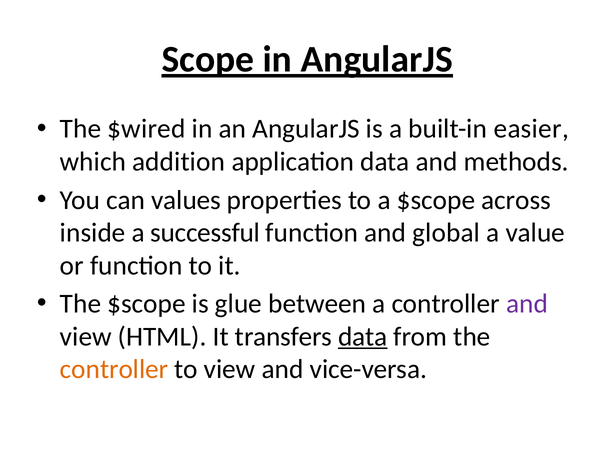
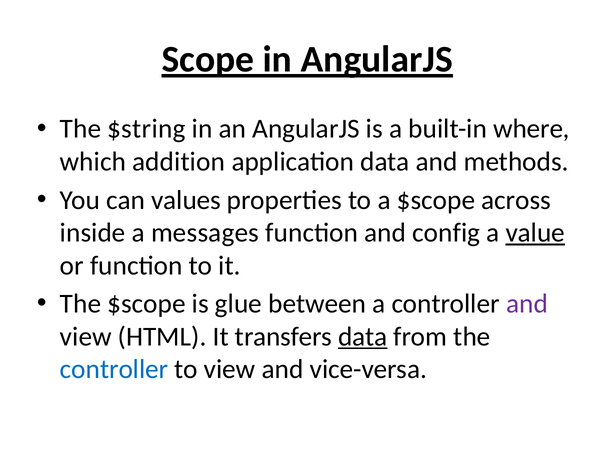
$wired: $wired -> $string
easier: easier -> where
successful: successful -> messages
global: global -> config
value underline: none -> present
controller at (114, 370) colour: orange -> blue
